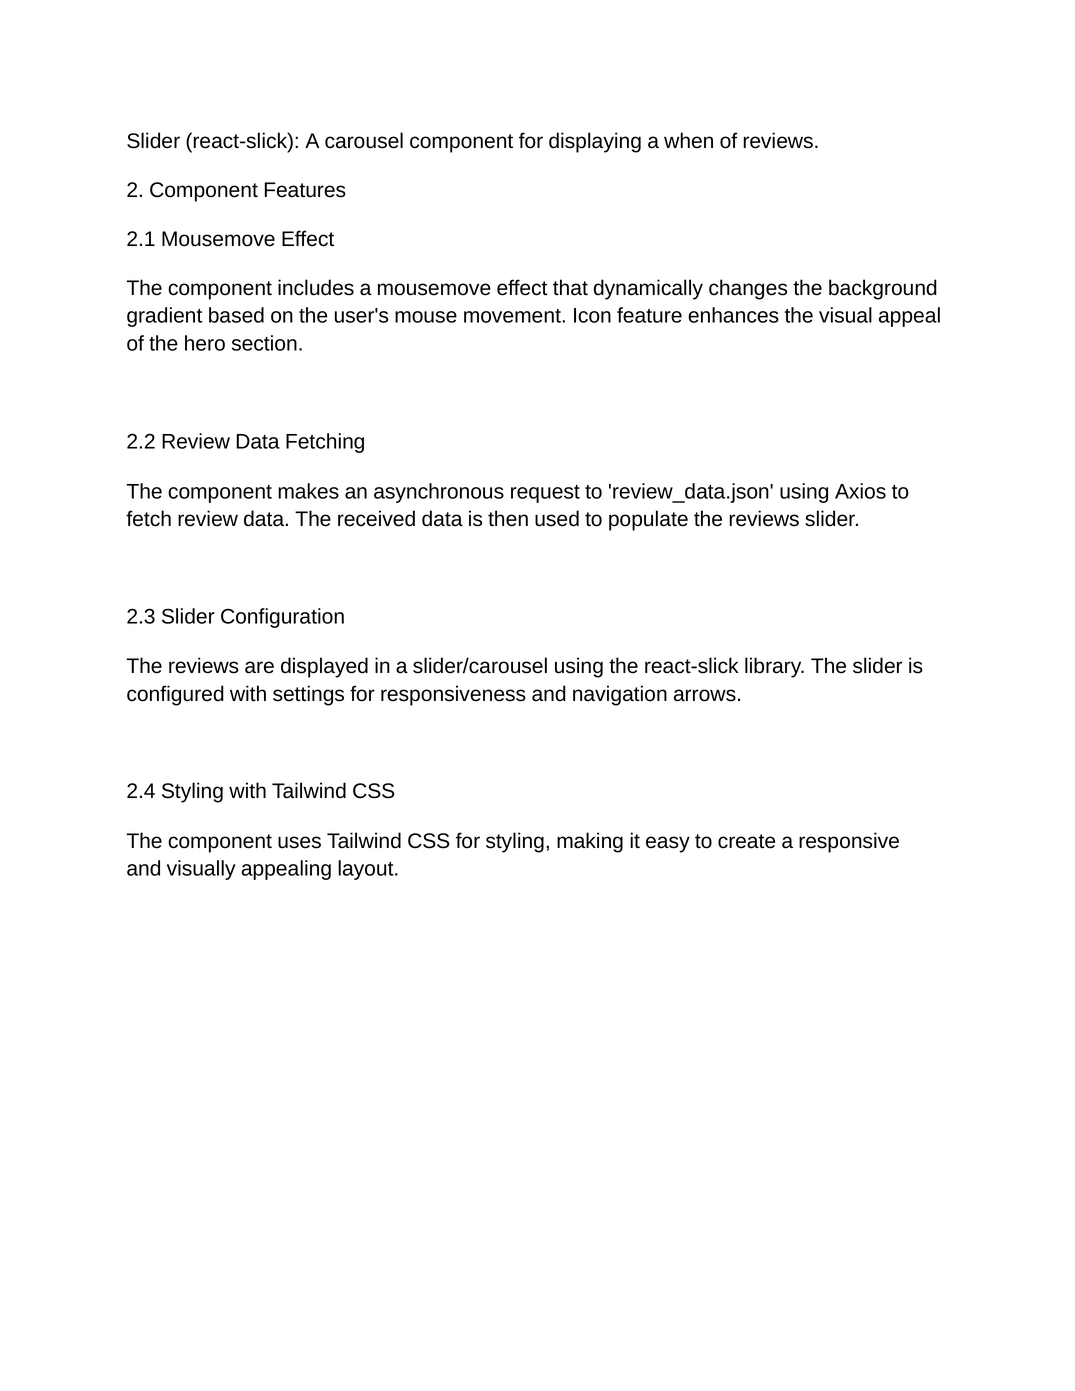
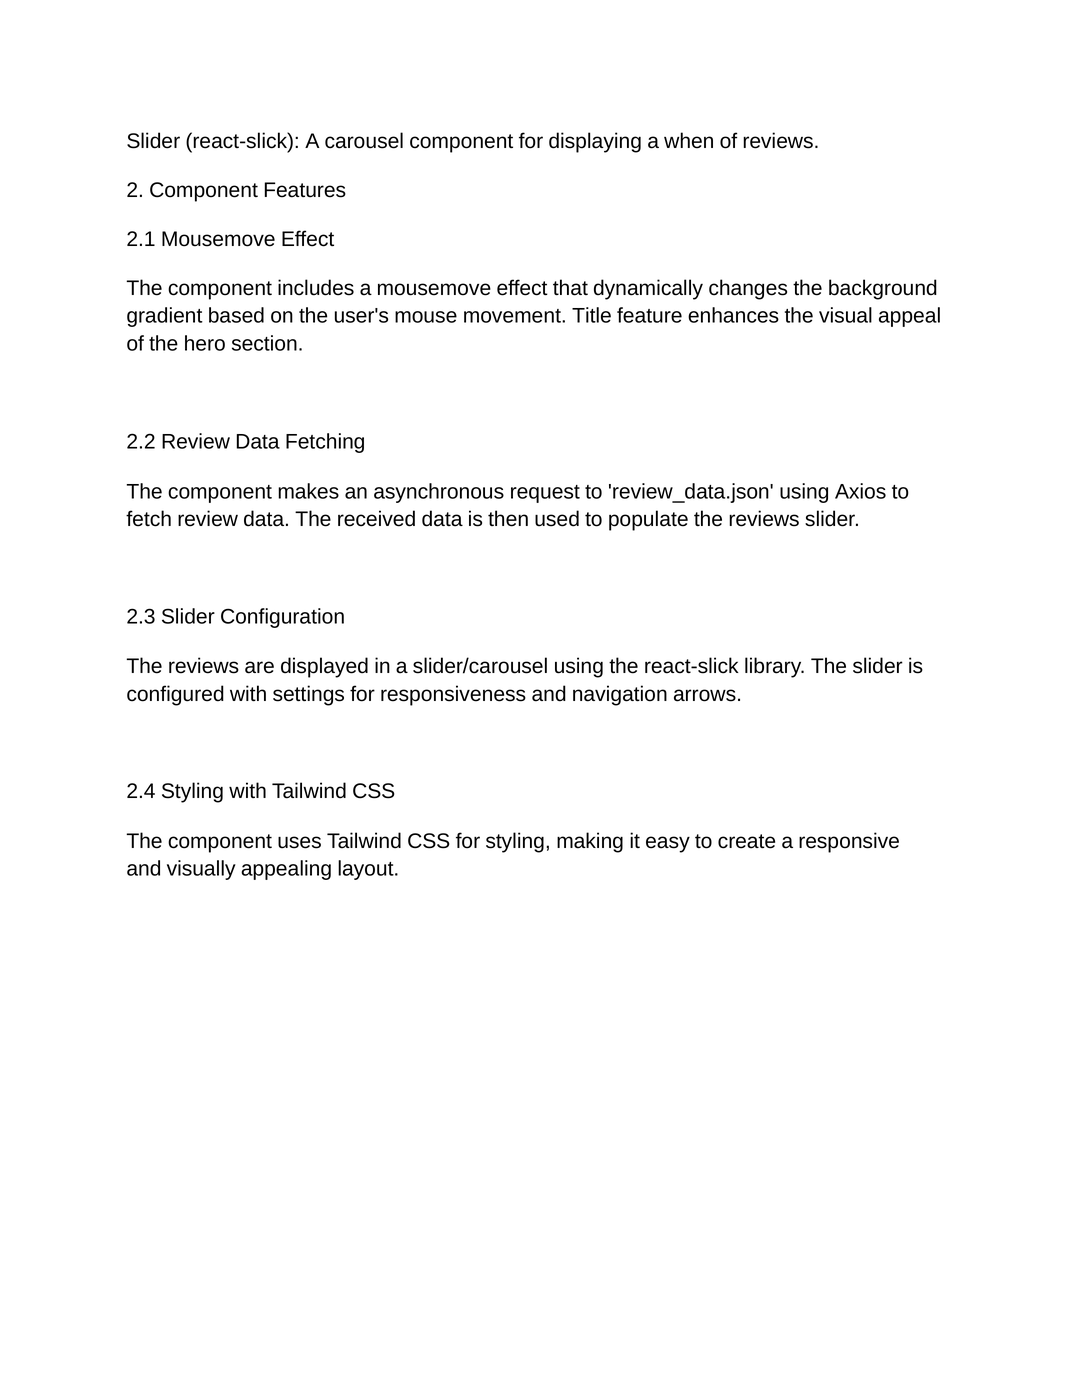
Icon: Icon -> Title
